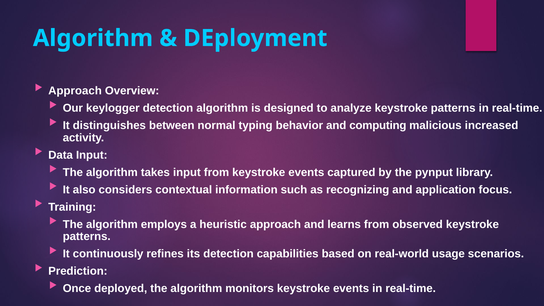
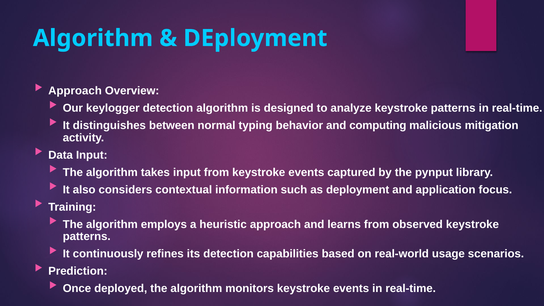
increased: increased -> mitigation
as recognizing: recognizing -> deployment
